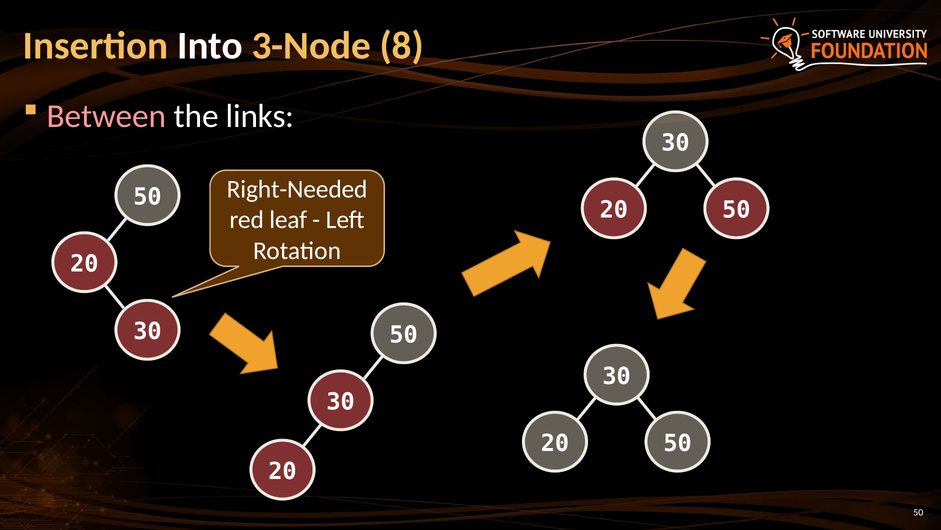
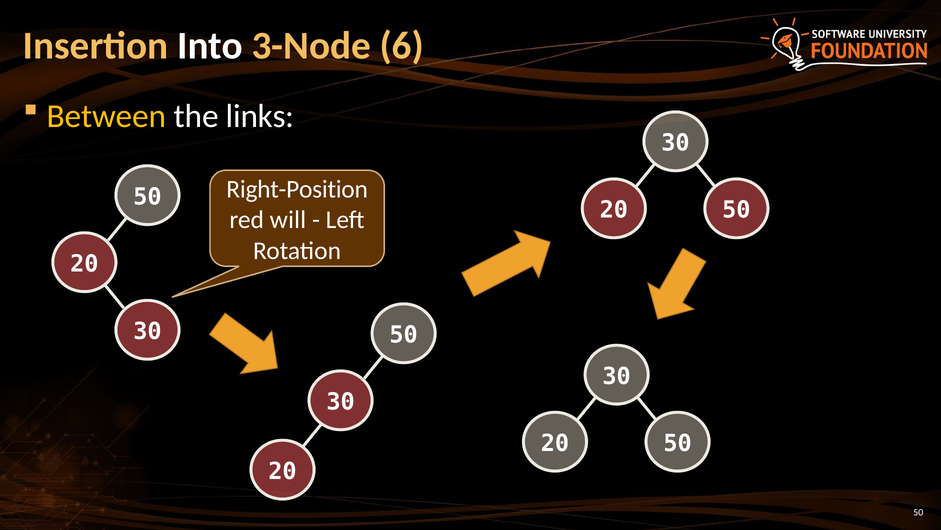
8: 8 -> 6
Between colour: pink -> yellow
Right-Needed: Right-Needed -> Right-Position
leaf: leaf -> will
